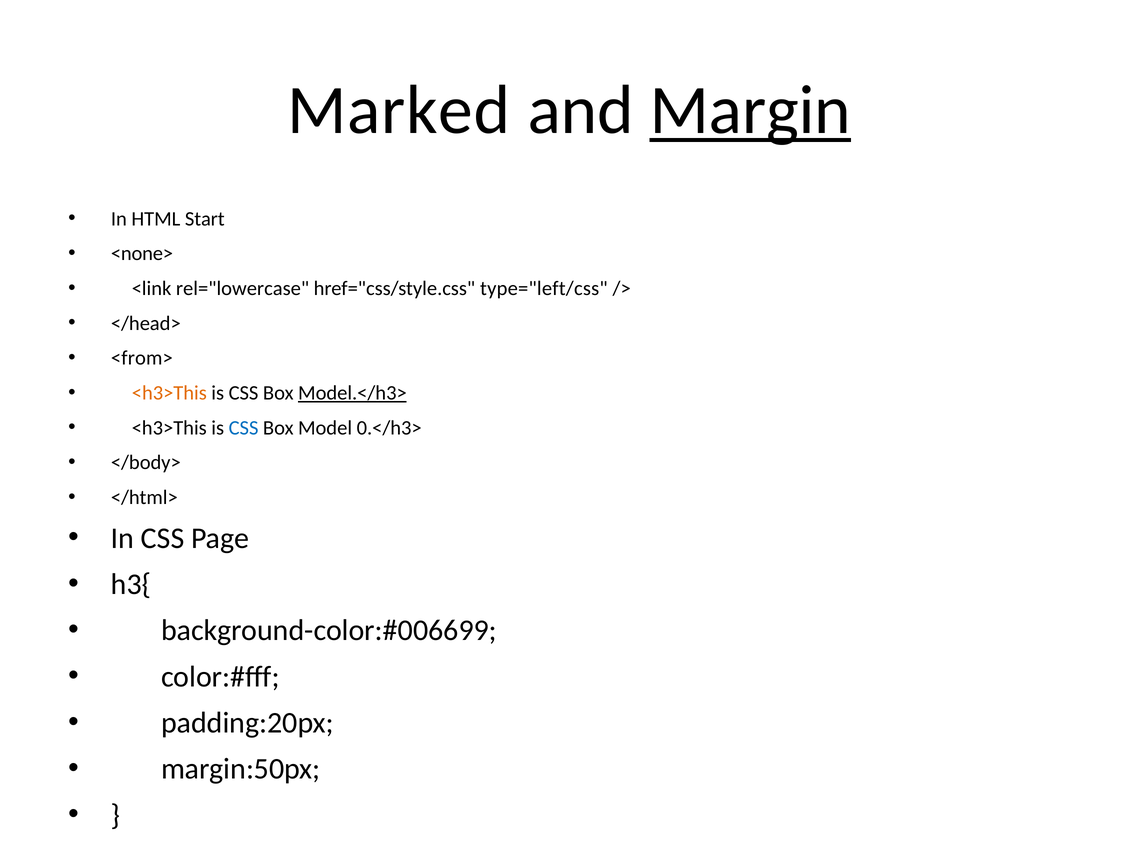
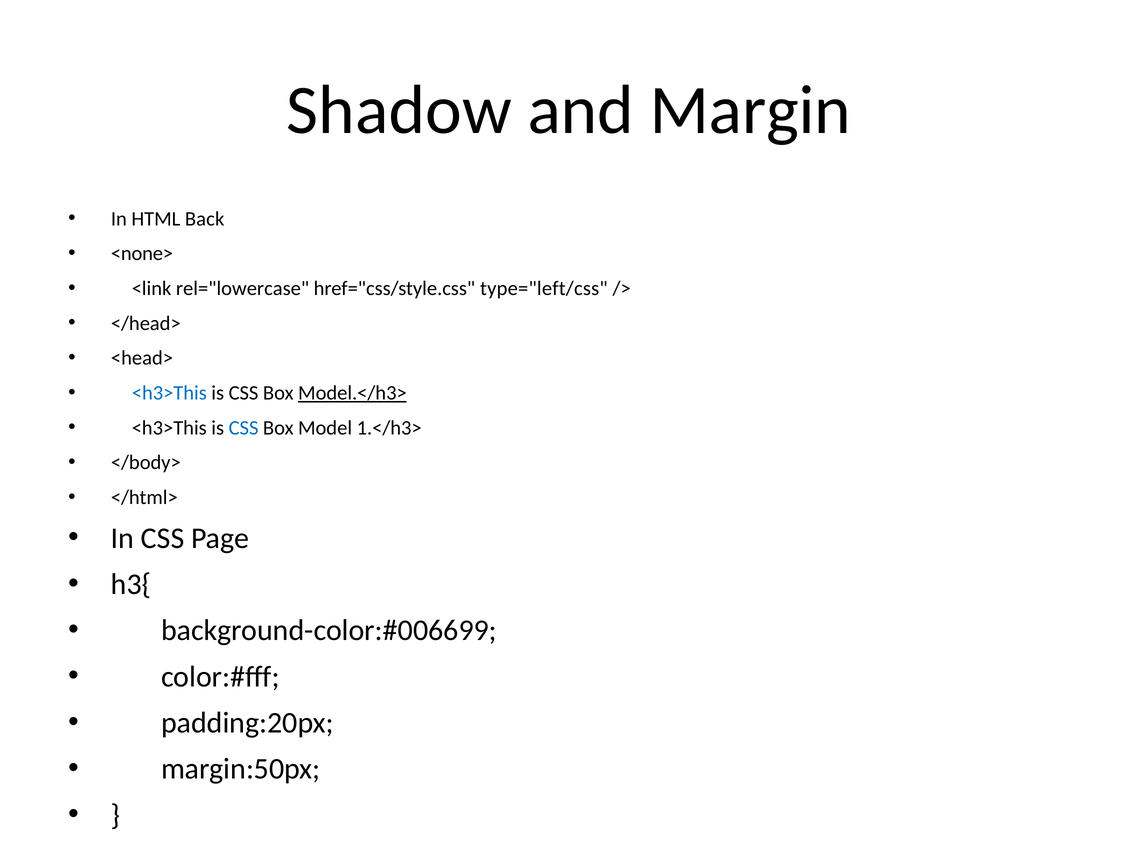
Marked: Marked -> Shadow
Margin underline: present -> none
Start: Start -> Back
<from>: <from> -> <head>
<h3>This at (169, 393) colour: orange -> blue
0.</h3>: 0.</h3> -> 1.</h3>
